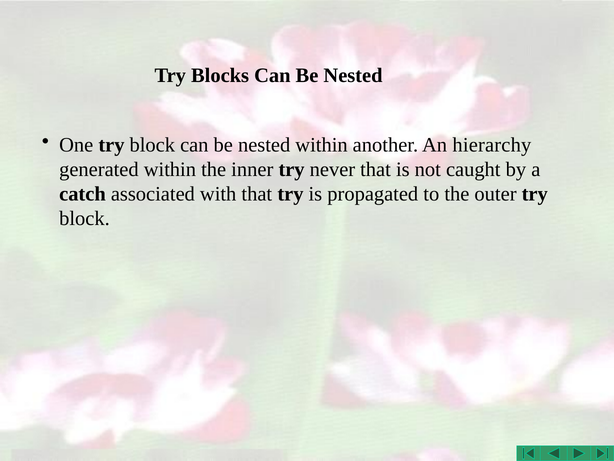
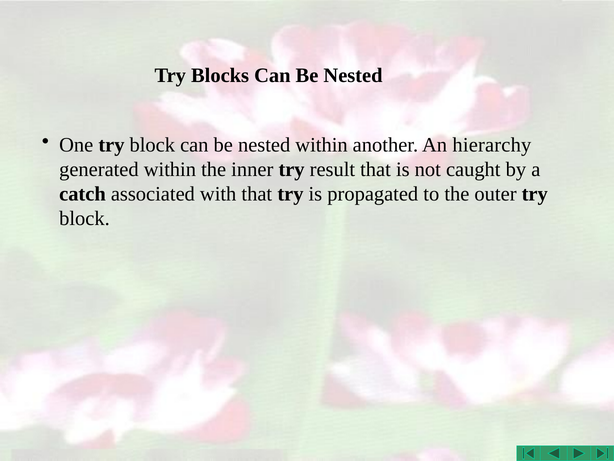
never: never -> result
